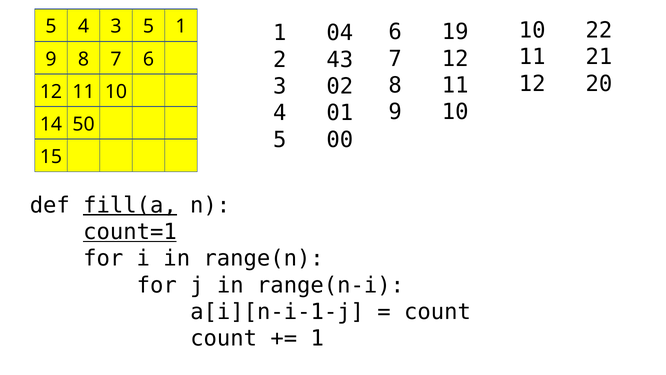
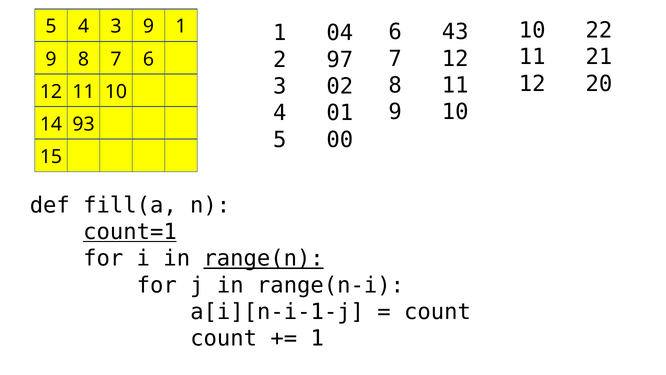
3 5: 5 -> 9
19: 19 -> 43
43: 43 -> 97
50: 50 -> 93
fill(a underline: present -> none
range(n underline: none -> present
